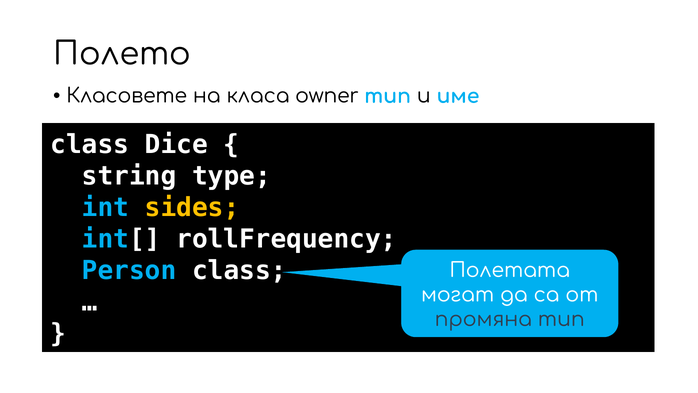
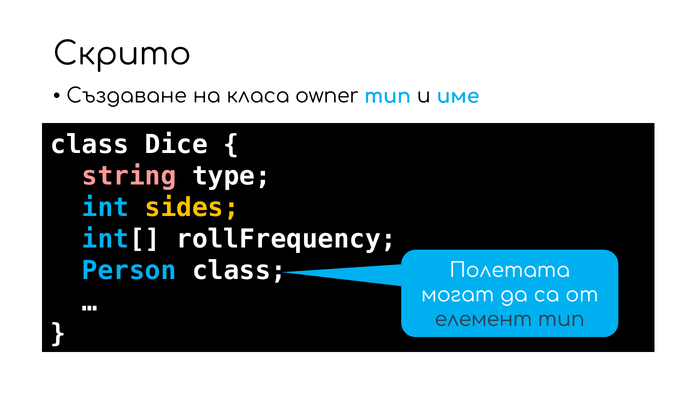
Полето: Полето -> Скрито
Класовете: Класовете -> Създаване
string colour: white -> pink
промяна: промяна -> елемент
